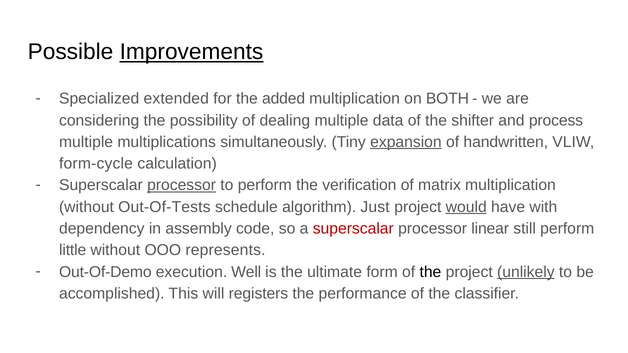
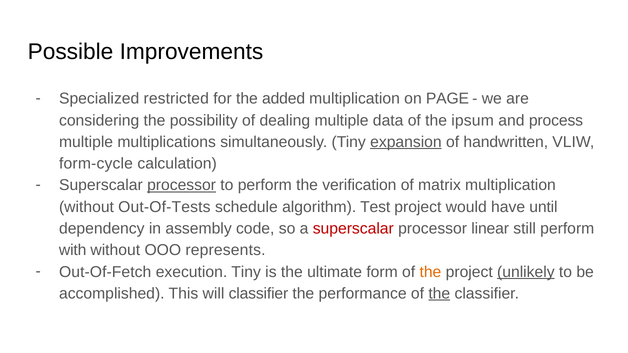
Improvements underline: present -> none
extended: extended -> restricted
BOTH: BOTH -> PAGE
shifter: shifter -> ipsum
Just: Just -> Test
would underline: present -> none
with: with -> until
little: little -> with
Out-Of-Demo: Out-Of-Demo -> Out-Of-Fetch
execution Well: Well -> Tiny
the at (430, 272) colour: black -> orange
will registers: registers -> classifier
the at (439, 294) underline: none -> present
